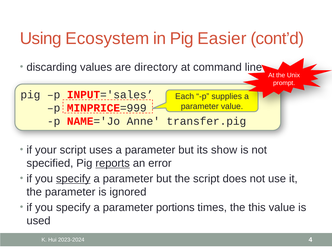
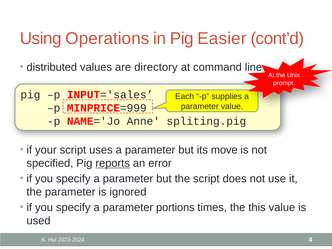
Ecosystem: Ecosystem -> Operations
discarding: discarding -> distributed
transfer.pig: transfer.pig -> spliting.pig
show: show -> move
specify at (73, 179) underline: present -> none
